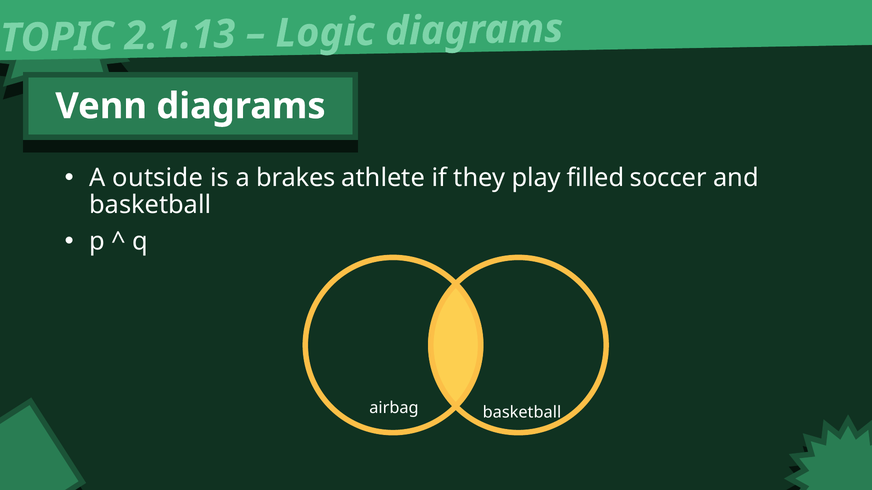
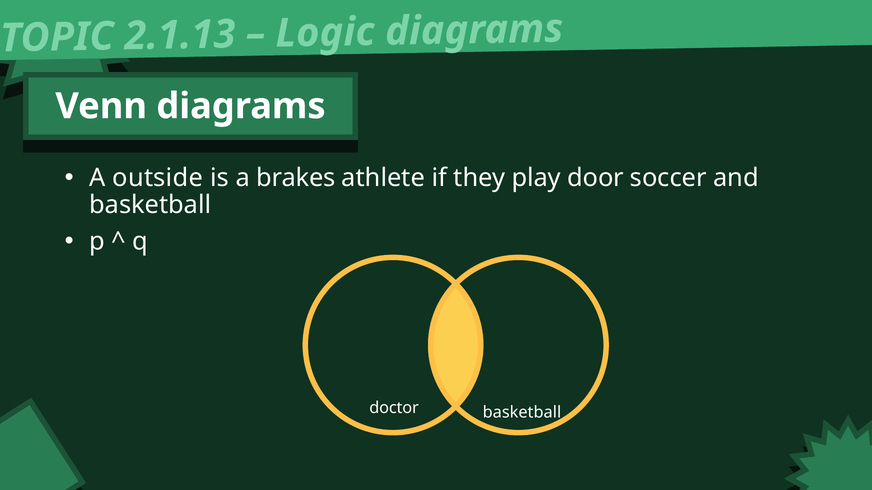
filled: filled -> door
airbag: airbag -> doctor
